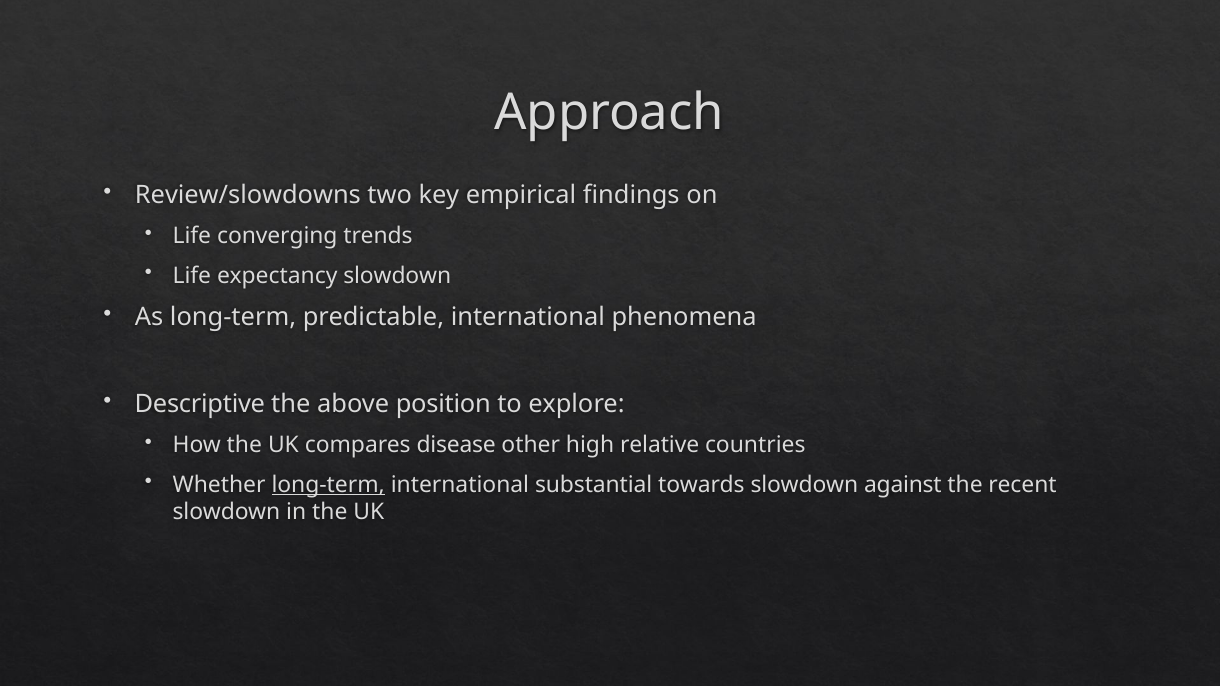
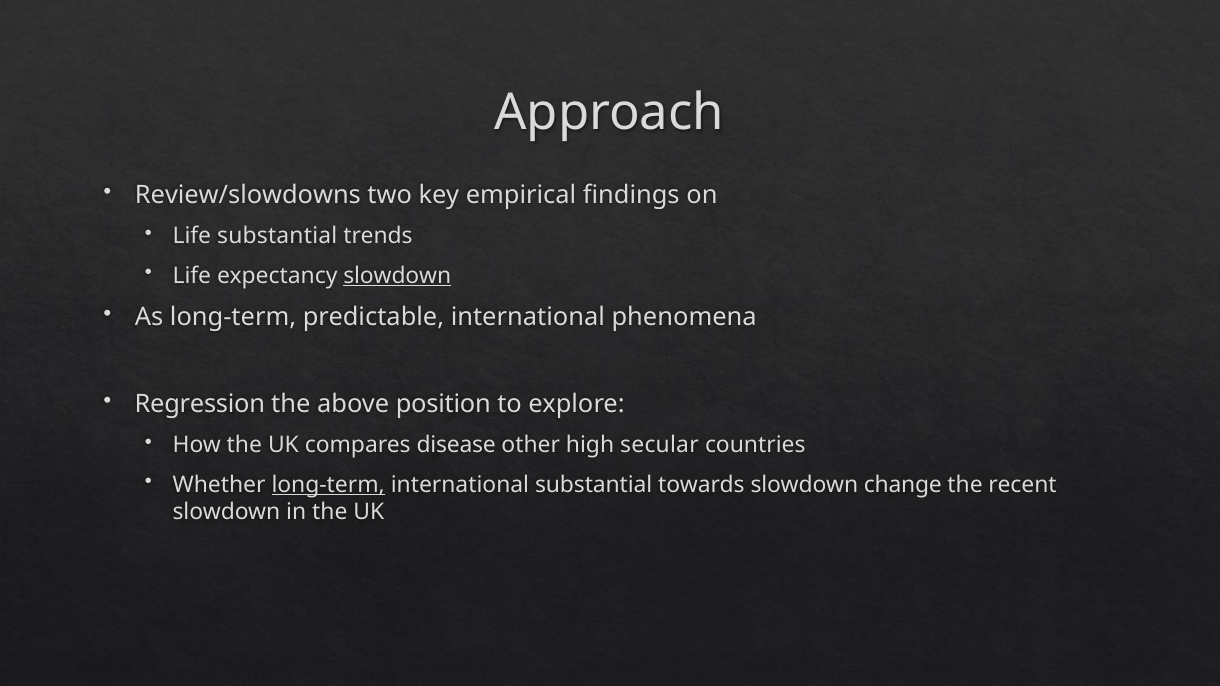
Life converging: converging -> substantial
slowdown at (397, 276) underline: none -> present
Descriptive: Descriptive -> Regression
relative: relative -> secular
against: against -> change
